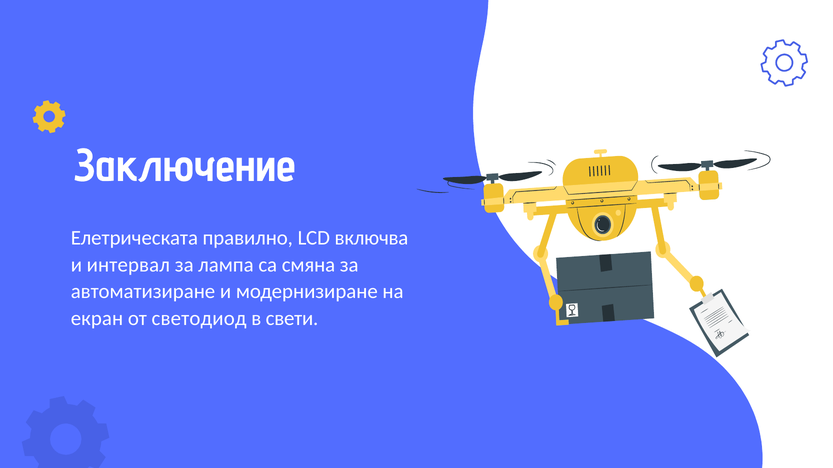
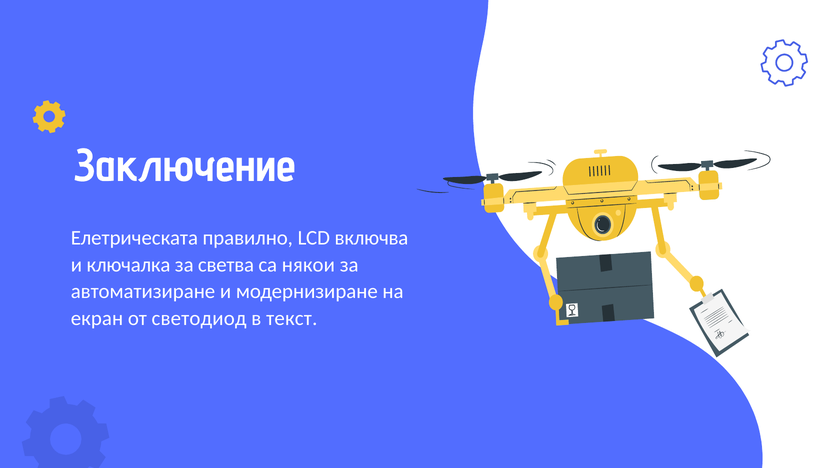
интервал: интервал -> ключалка
лампа: лампа -> светва
смяна: смяна -> някои
свети: свети -> текст
